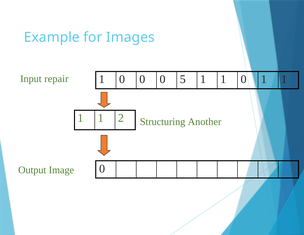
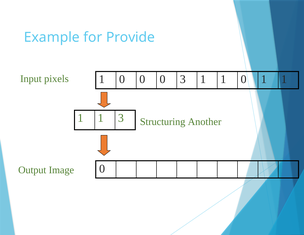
Images: Images -> Provide
0 5: 5 -> 3
repair: repair -> pixels
1 2: 2 -> 3
